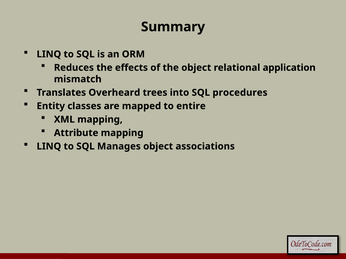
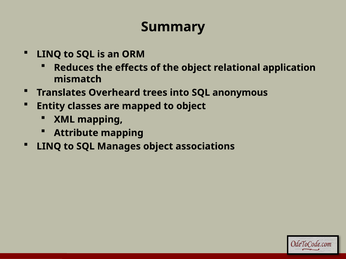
procedures: procedures -> anonymous
to entire: entire -> object
